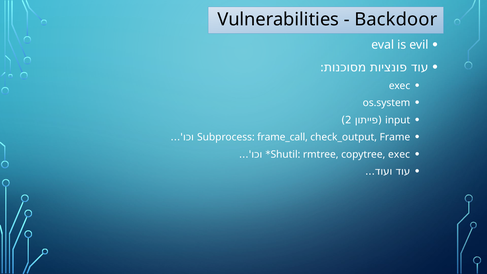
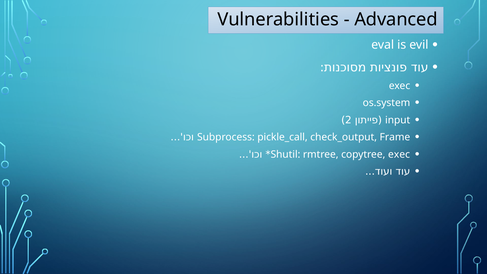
Backdoor: Backdoor -> Advanced
frame_call: frame_call -> pickle_call
